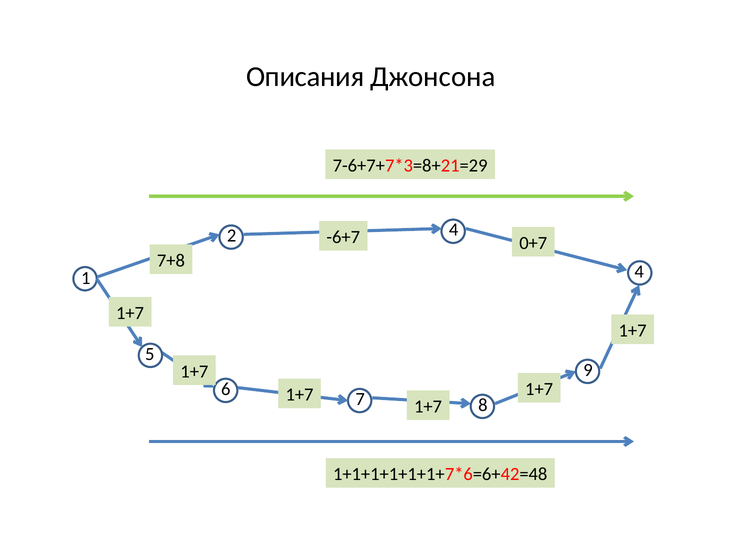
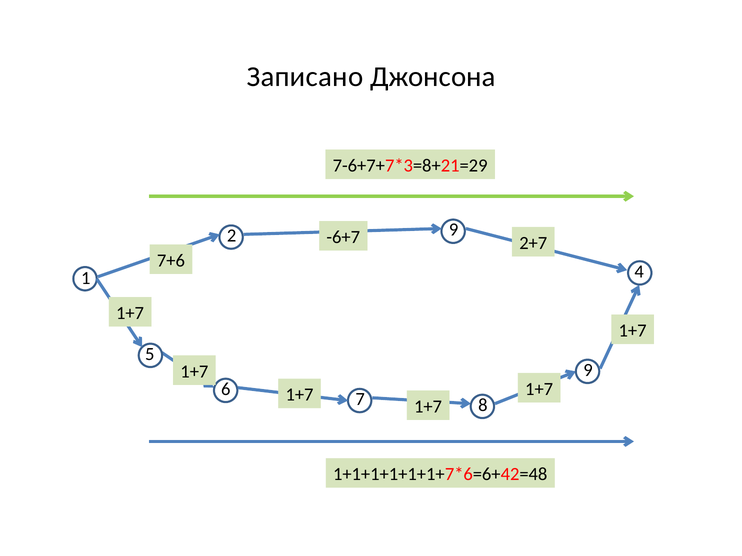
Описания: Описания -> Записано
2 4: 4 -> 9
0+7: 0+7 -> 2+7
7+8: 7+8 -> 7+6
